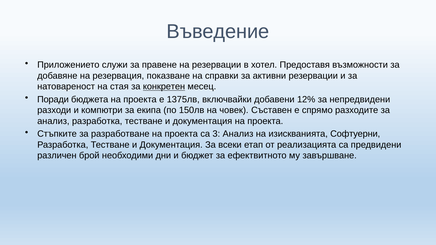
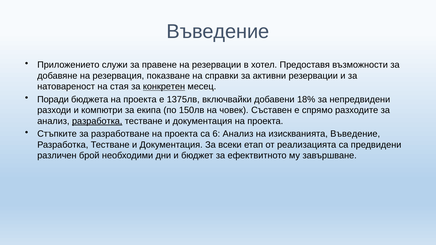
12%: 12% -> 18%
разработка at (97, 121) underline: none -> present
3: 3 -> 6
изискванията Софтуерни: Софтуерни -> Въведение
